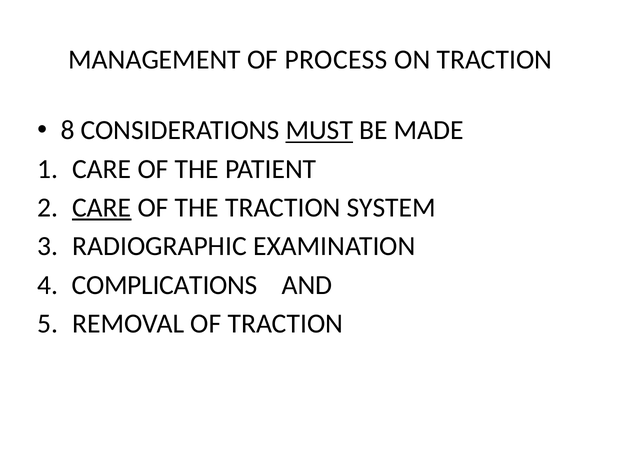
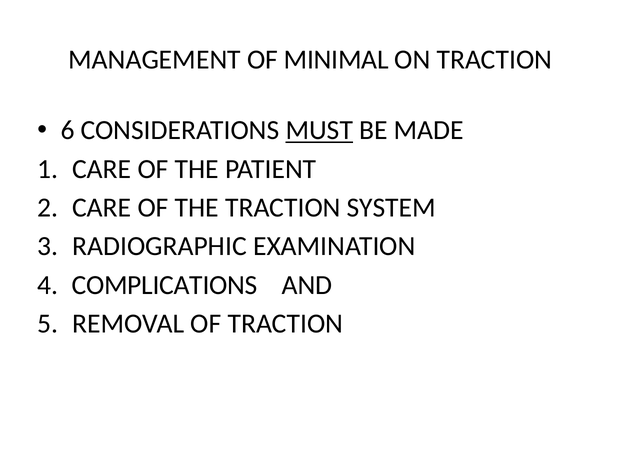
PROCESS: PROCESS -> MINIMAL
8: 8 -> 6
CARE at (102, 208) underline: present -> none
